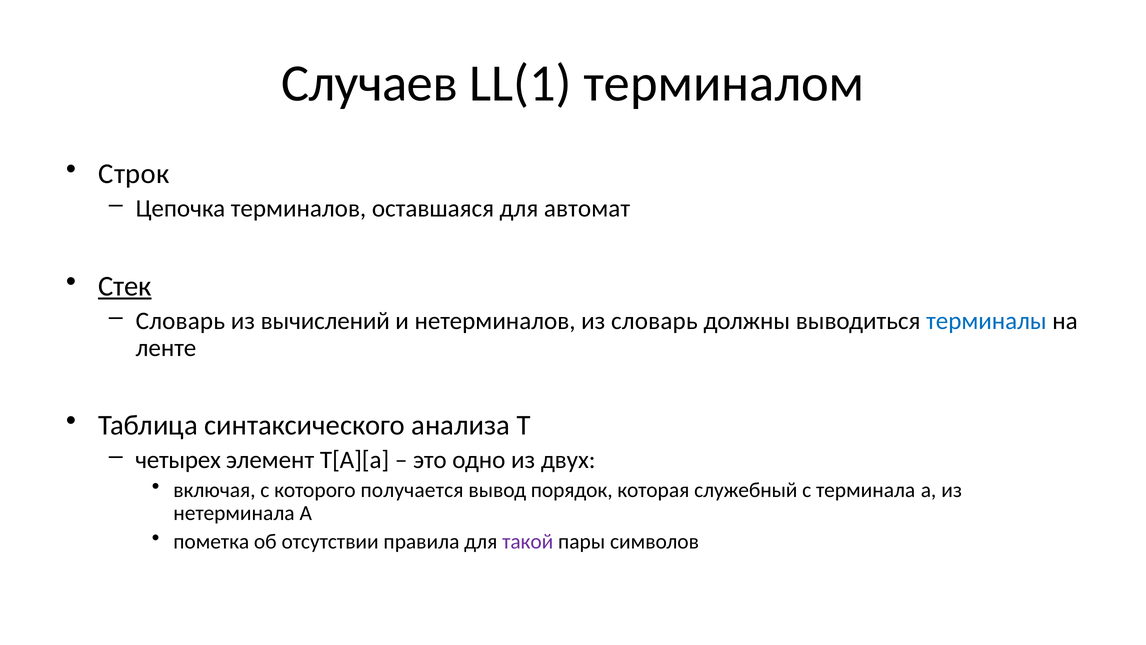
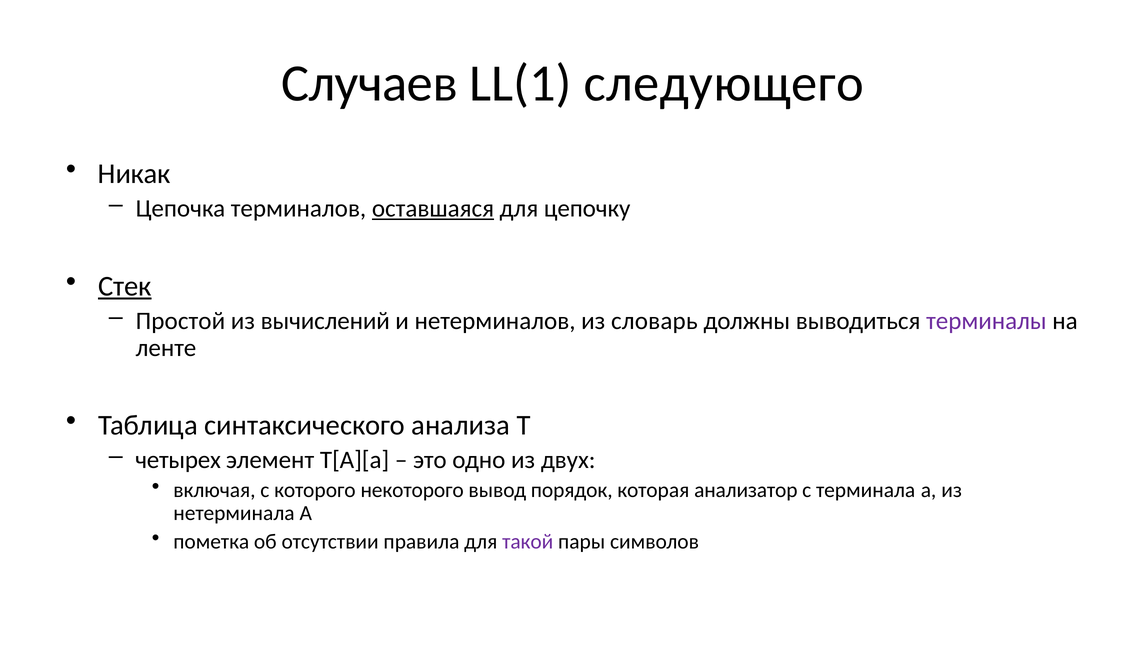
терминалом: терминалом -> следующего
Строк: Строк -> Никак
оставшаяся underline: none -> present
автомат: автомат -> цепочку
Словарь at (180, 321): Словарь -> Простой
терминалы colour: blue -> purple
получается: получается -> некоторого
служебный: служебный -> анализатор
